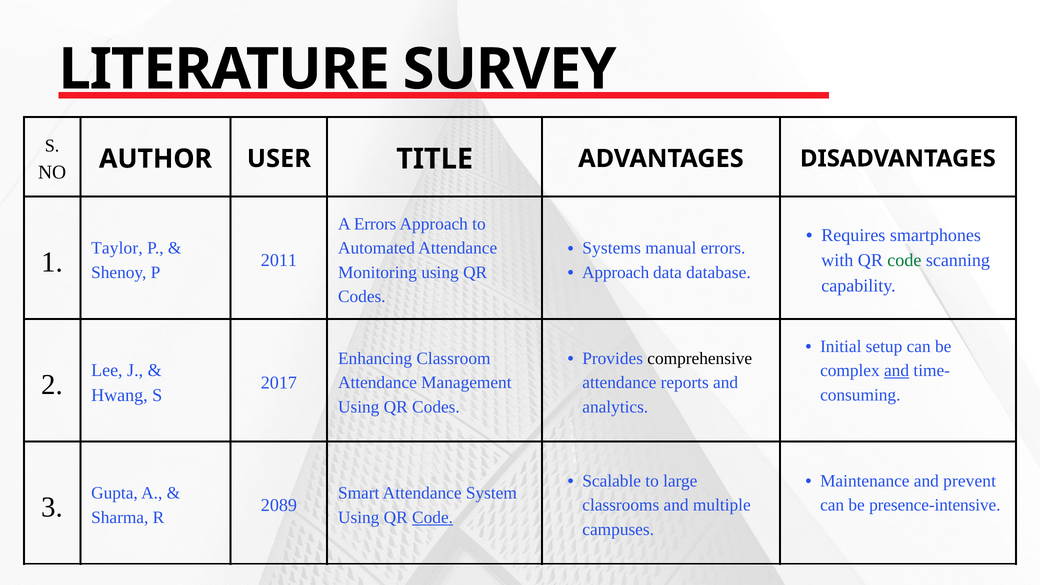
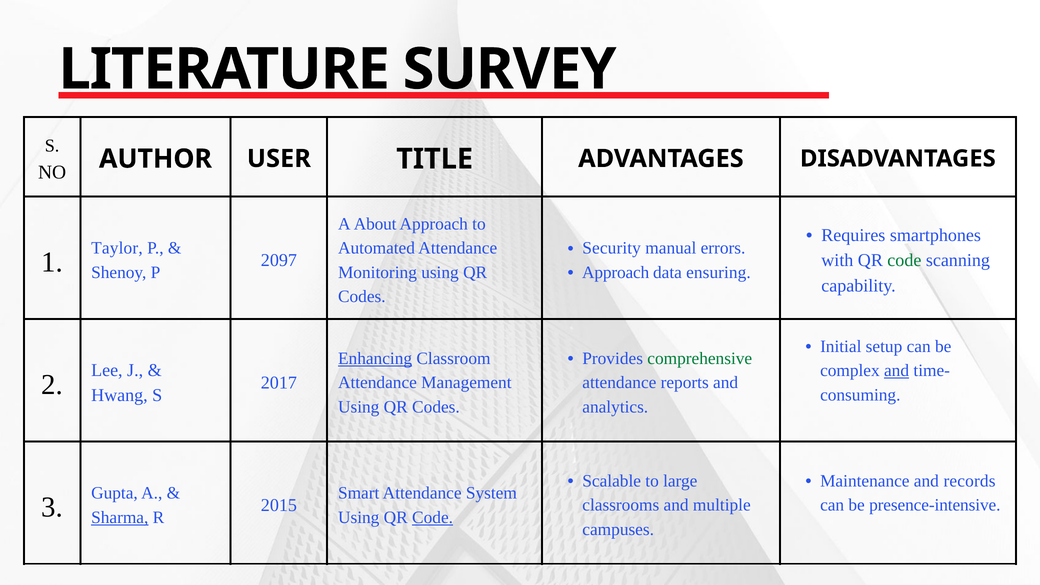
A Errors: Errors -> About
Systems: Systems -> Security
2011: 2011 -> 2097
database: database -> ensuring
Enhancing underline: none -> present
comprehensive colour: black -> green
prevent: prevent -> records
2089: 2089 -> 2015
Sharma underline: none -> present
